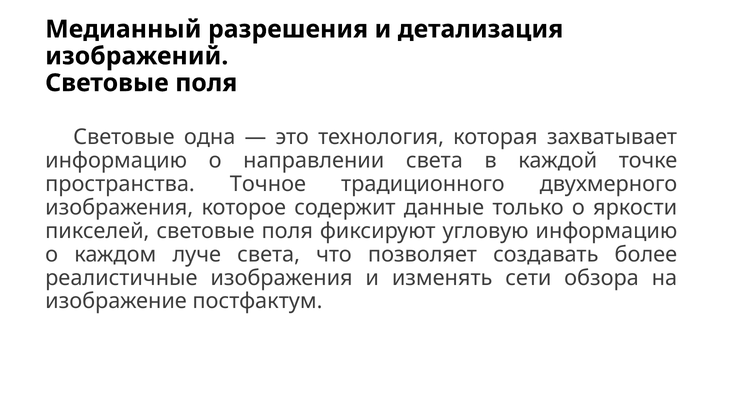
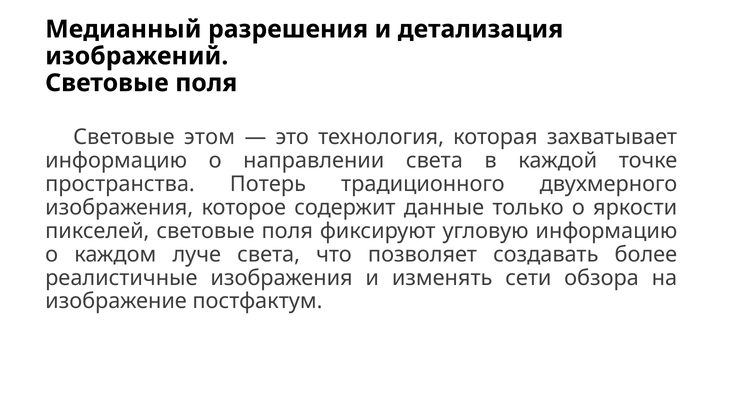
одна: одна -> этом
Точное: Точное -> Потерь
